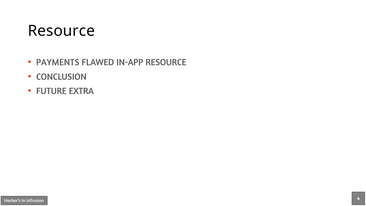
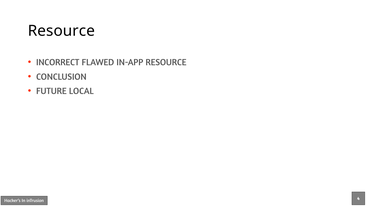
PAYMENTS: PAYMENTS -> INCORRECT
EXTRA: EXTRA -> LOCAL
